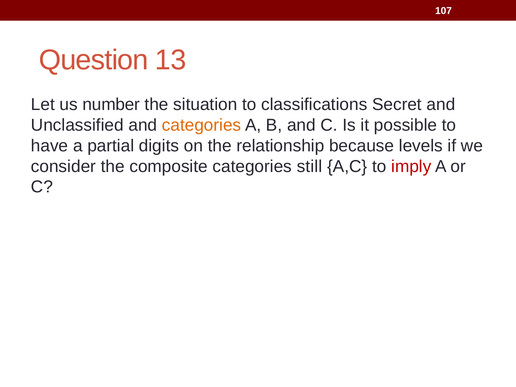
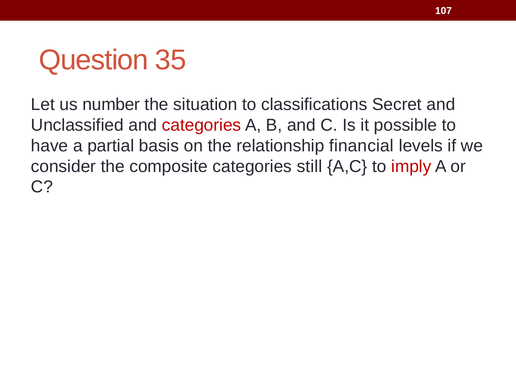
13: 13 -> 35
categories at (202, 125) colour: orange -> red
digits: digits -> basis
because: because -> financial
